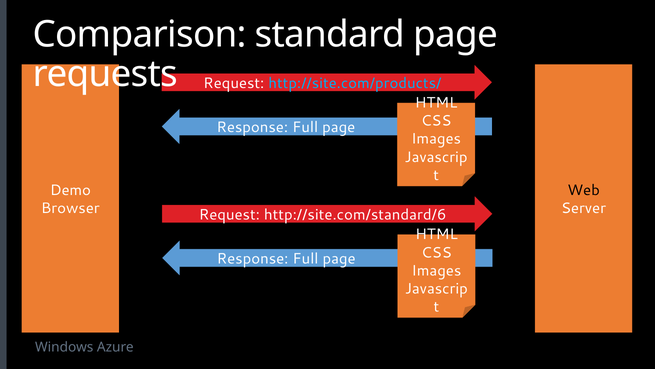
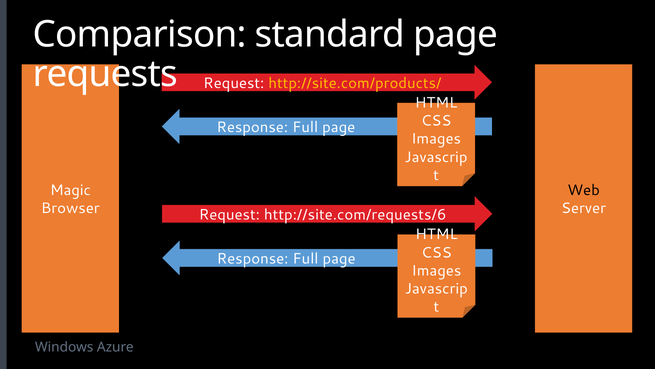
http://site.com/products/ colour: light blue -> yellow
Demo: Demo -> Magic
http://site.com/standard/6: http://site.com/standard/6 -> http://site.com/requests/6
